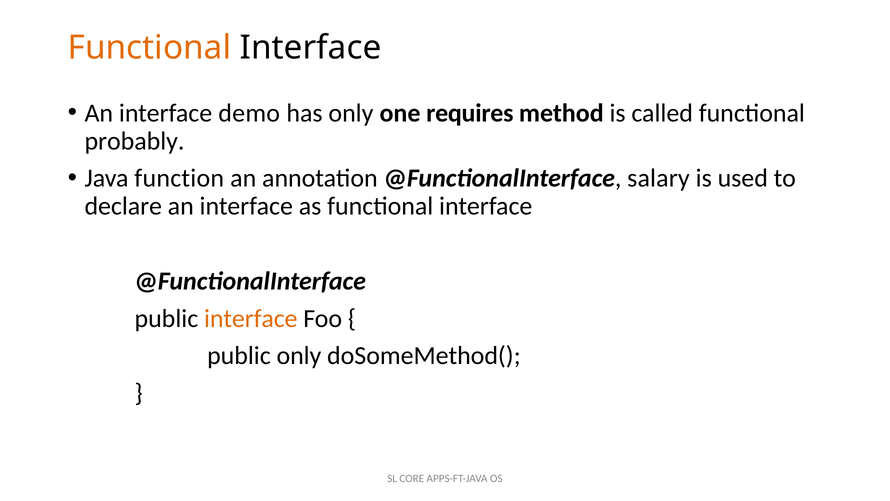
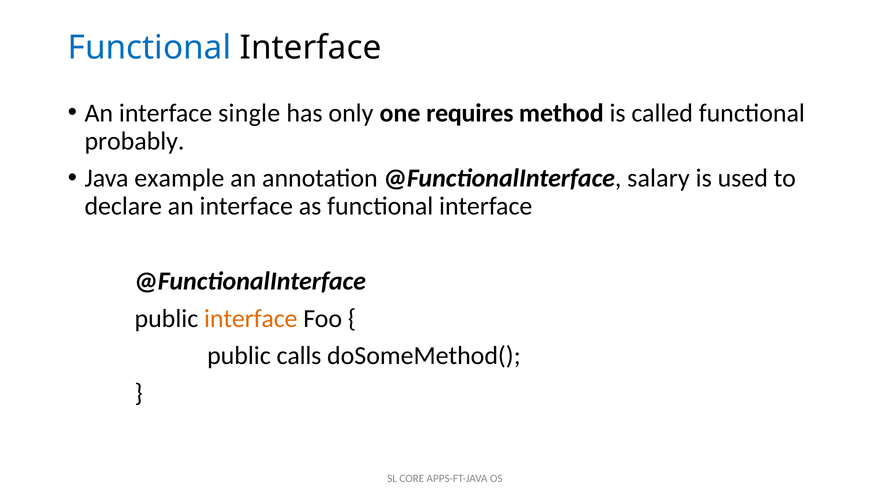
Functional at (150, 48) colour: orange -> blue
demo: demo -> single
function: function -> example
public only: only -> calls
